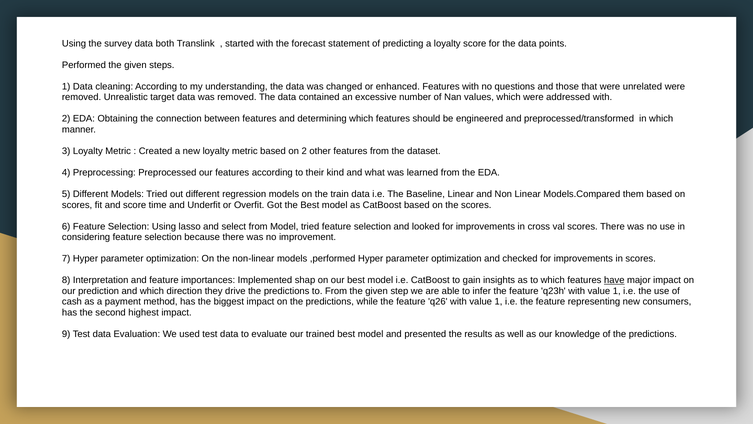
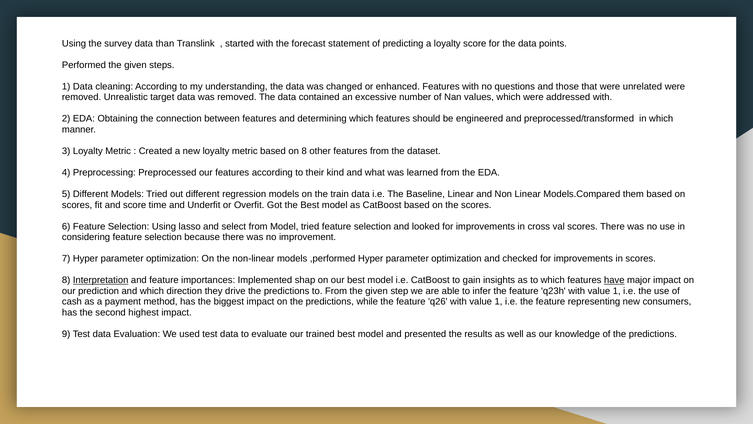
both: both -> than
on 2: 2 -> 8
Interpretation underline: none -> present
